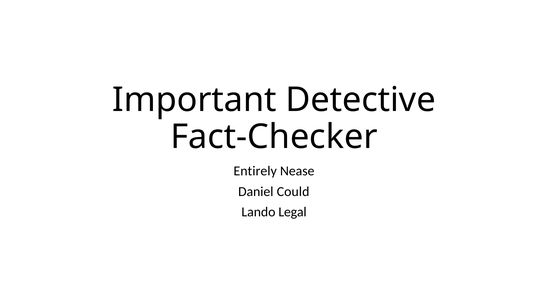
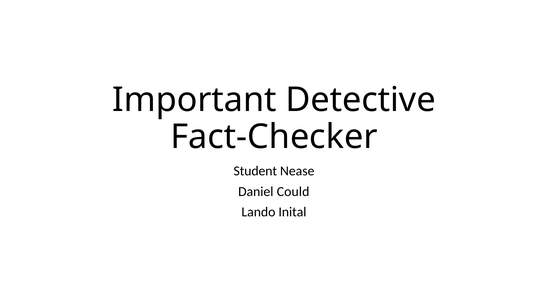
Entirely: Entirely -> Student
Legal: Legal -> Inital
